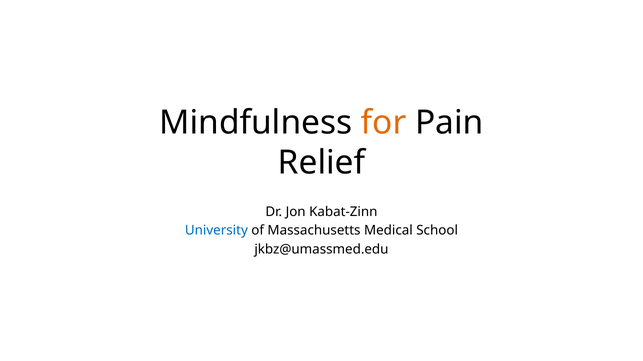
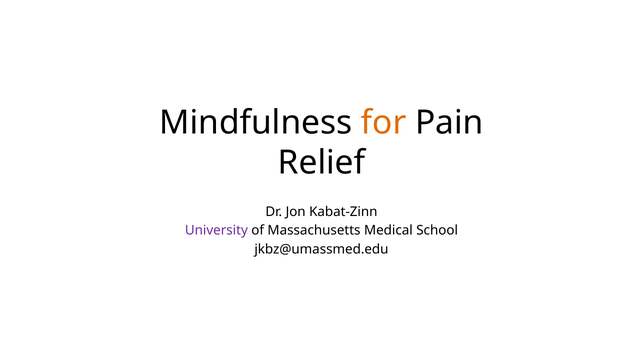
University colour: blue -> purple
